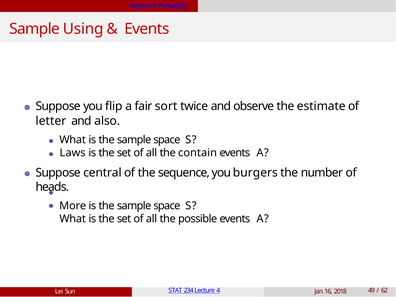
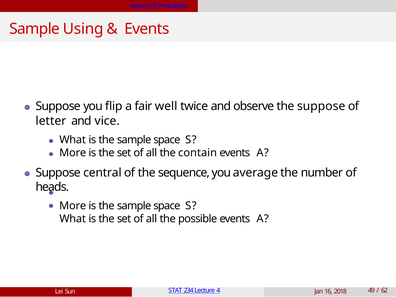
sort: sort -> well
the estimate: estimate -> suppose
also: also -> vice
Laws at (73, 153): Laws -> More
burgers: burgers -> average
